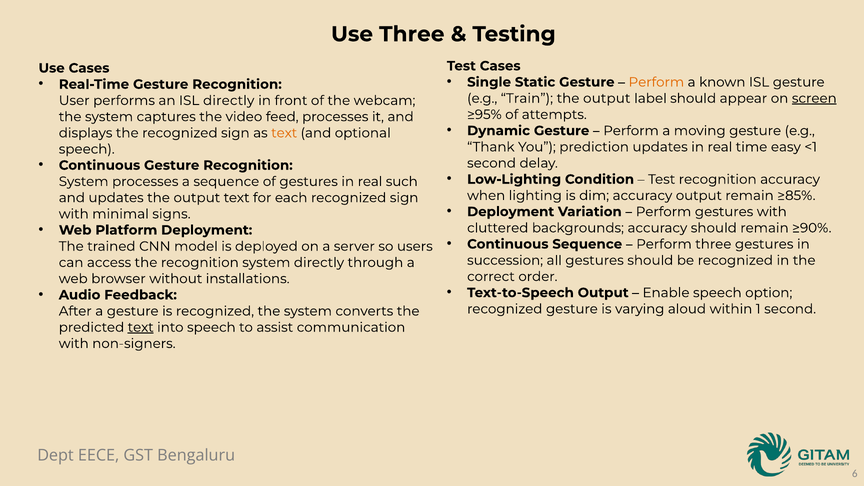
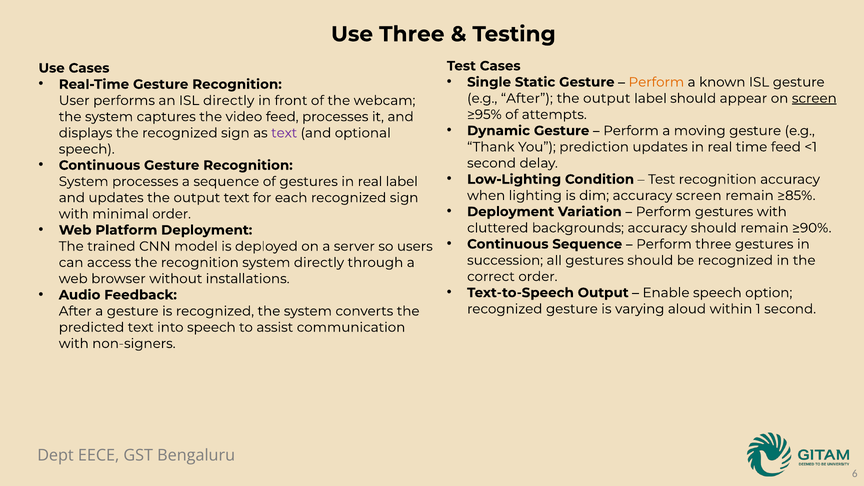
e.g Train: Train -> After
text at (284, 133) colour: orange -> purple
time easy: easy -> feed
real such: such -> label
accuracy output: output -> screen
minimal signs: signs -> order
text at (141, 327) underline: present -> none
